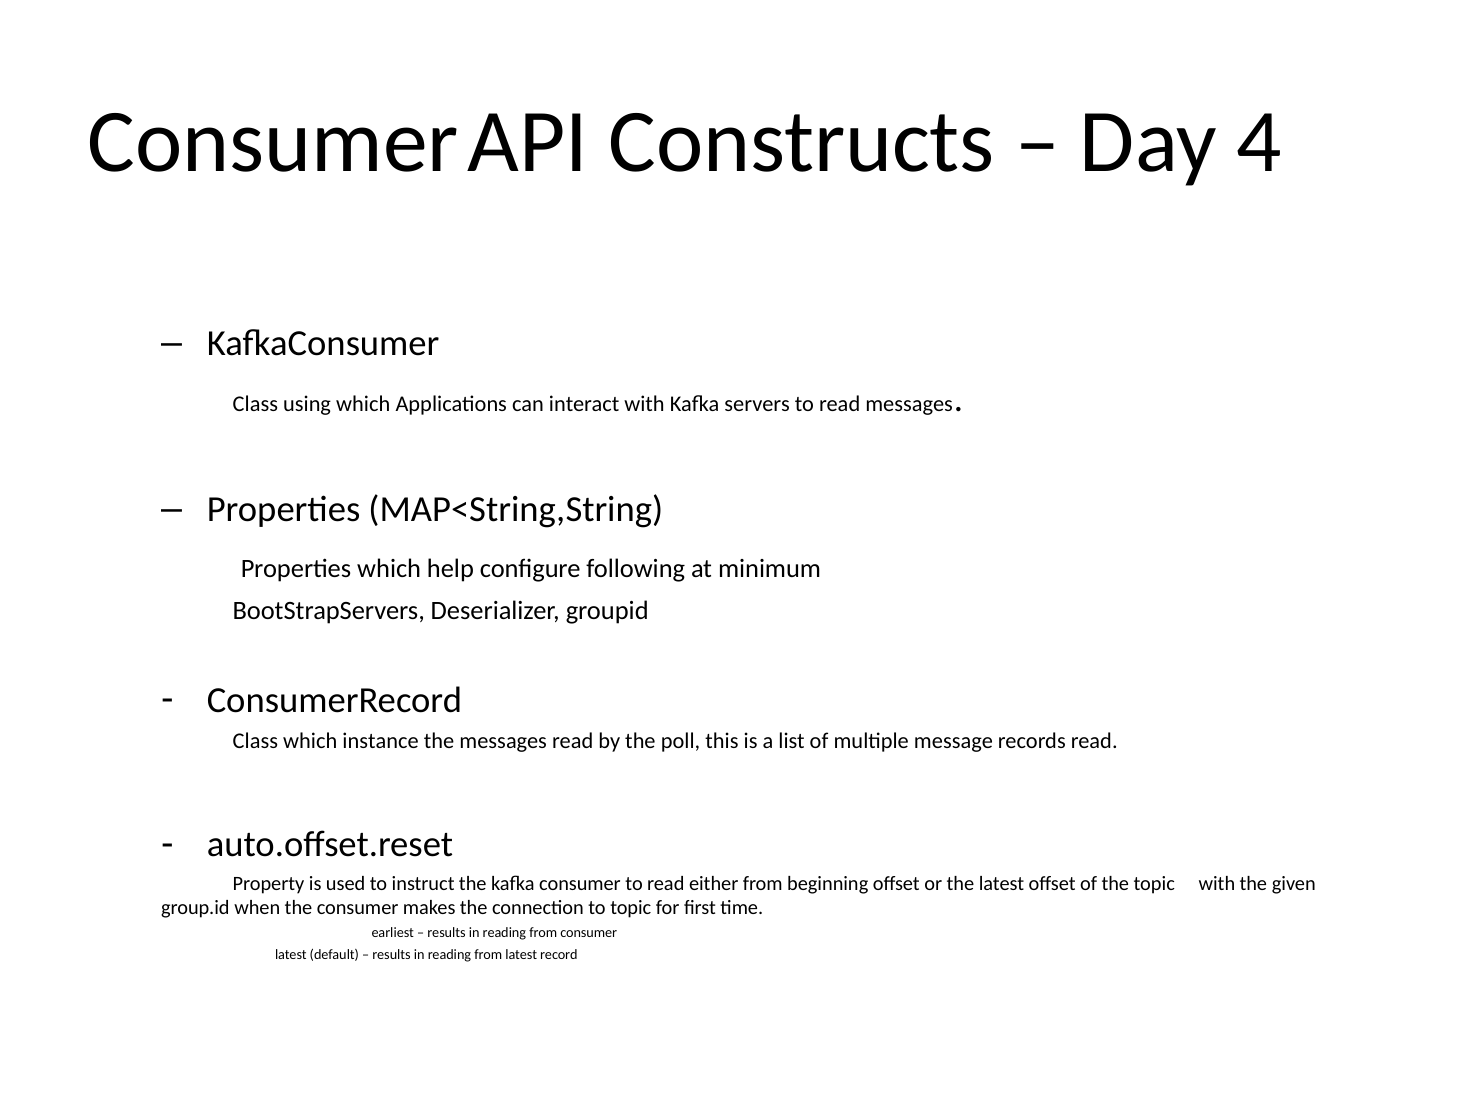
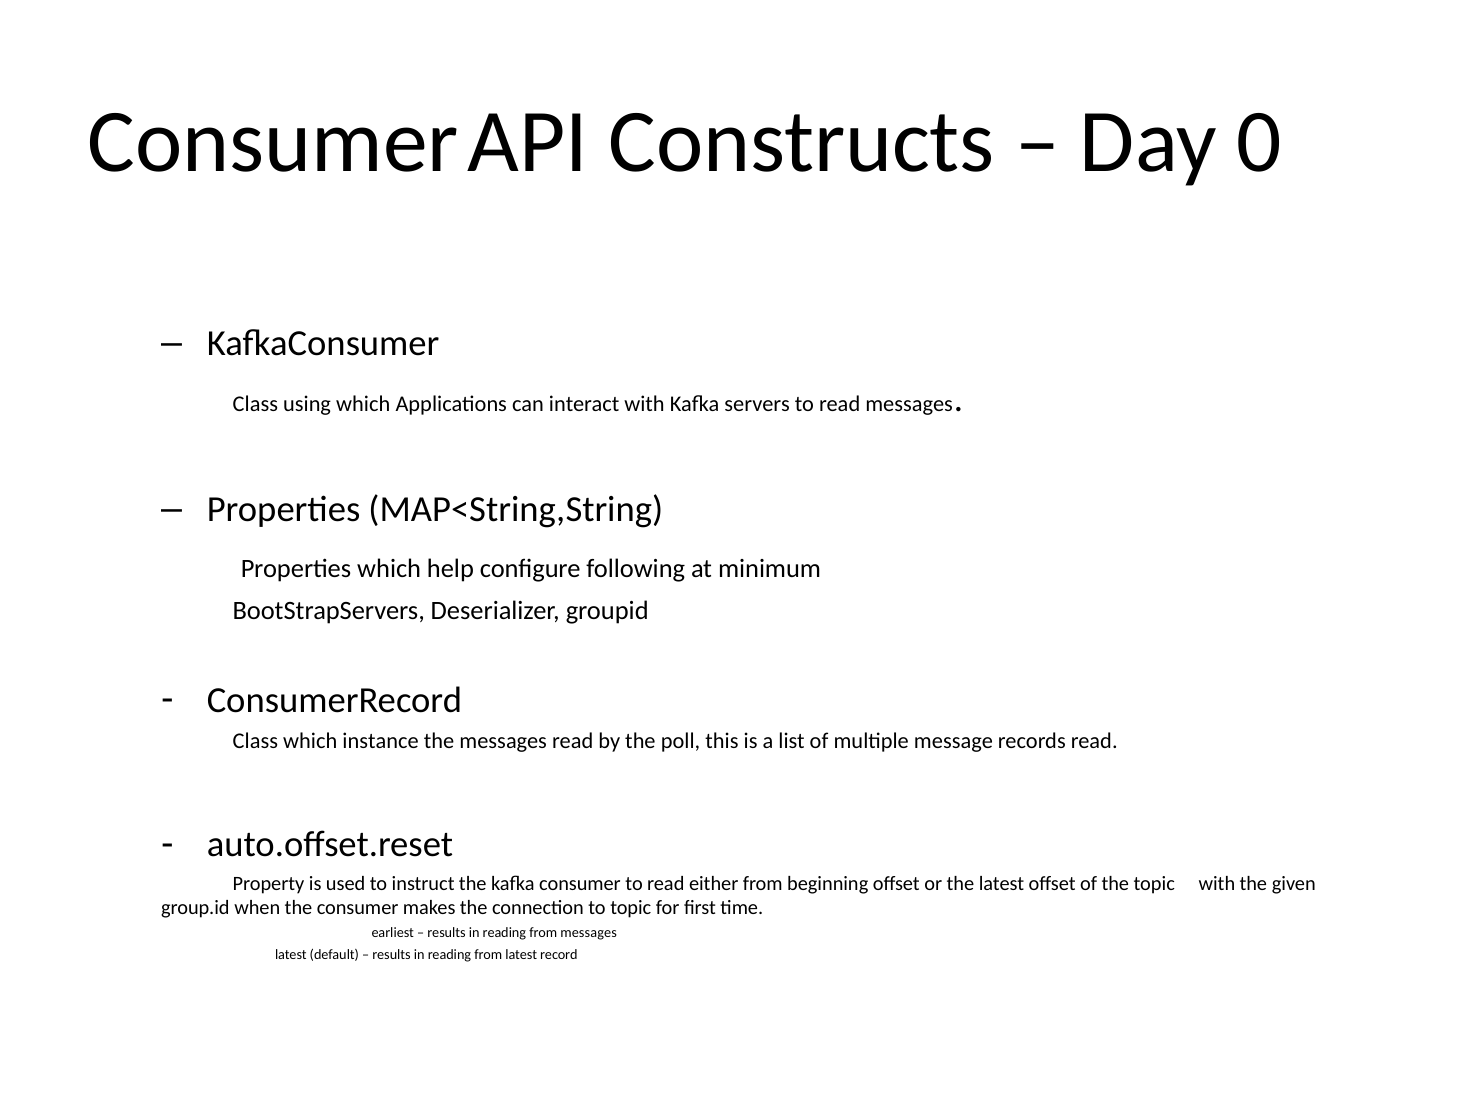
4: 4 -> 0
from consumer: consumer -> messages
